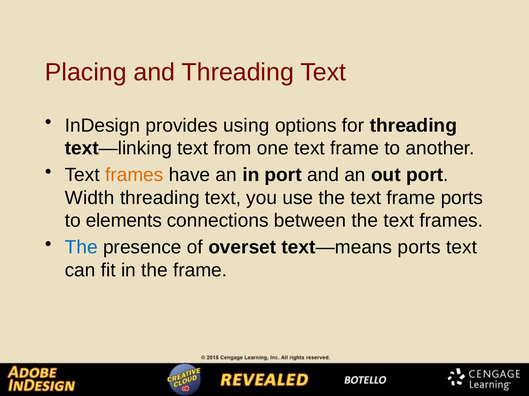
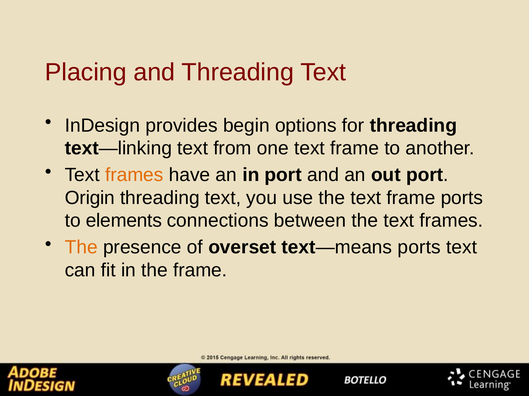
using: using -> begin
Width: Width -> Origin
The at (81, 248) colour: blue -> orange
